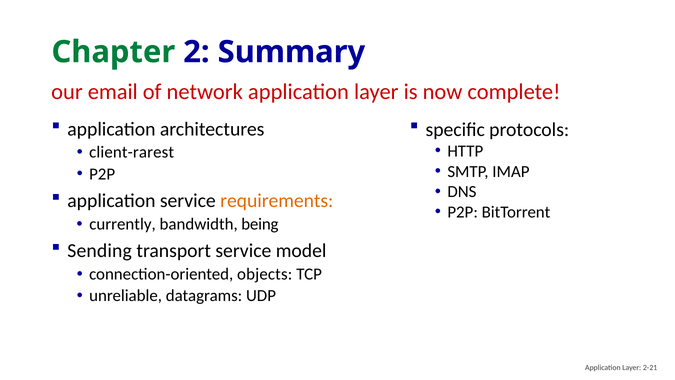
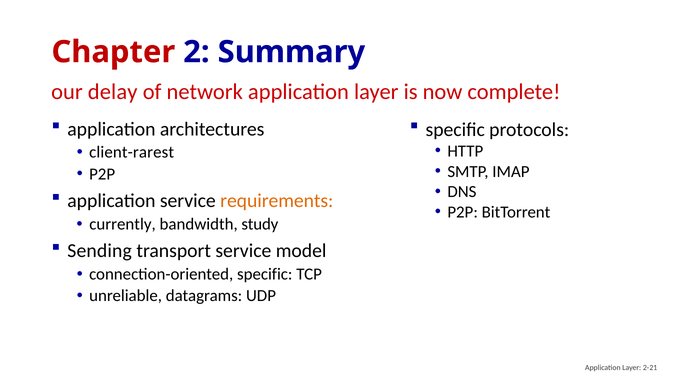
Chapter colour: green -> red
email: email -> delay
being: being -> study
connection-oriented objects: objects -> specific
